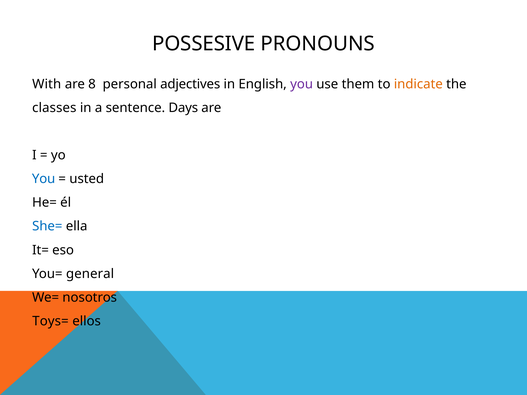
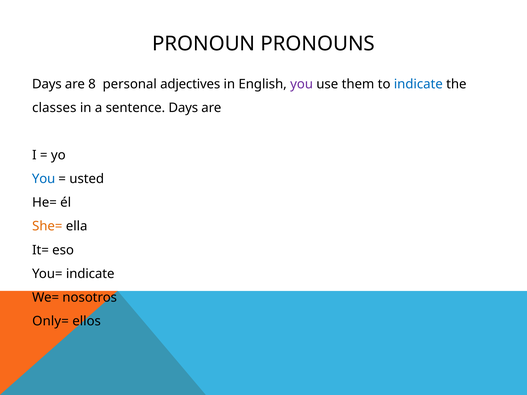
POSSESIVE: POSSESIVE -> PRONOUN
With at (47, 84): With -> Days
indicate at (418, 84) colour: orange -> blue
She= colour: blue -> orange
You= general: general -> indicate
Toys=: Toys= -> Only=
